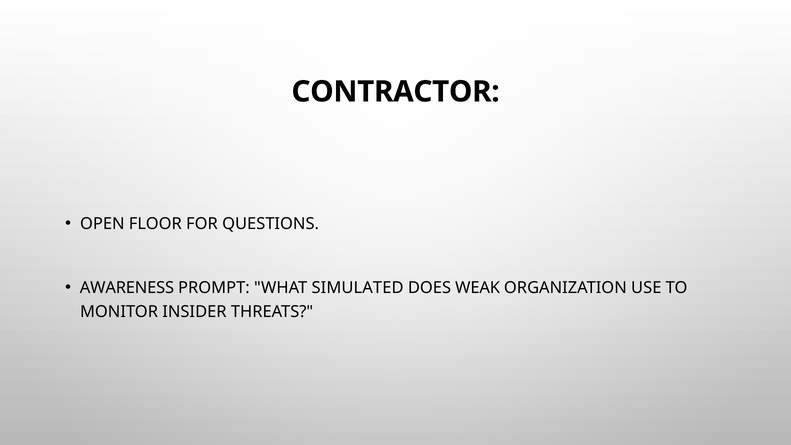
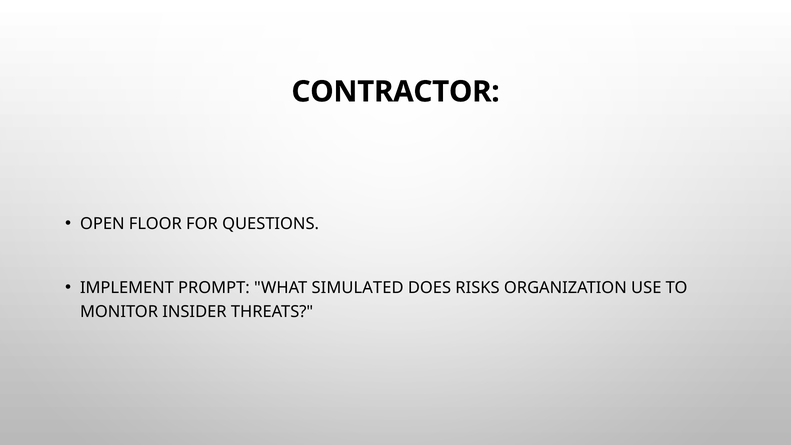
AWARENESS: AWARENESS -> IMPLEMENT
WEAK: WEAK -> RISKS
